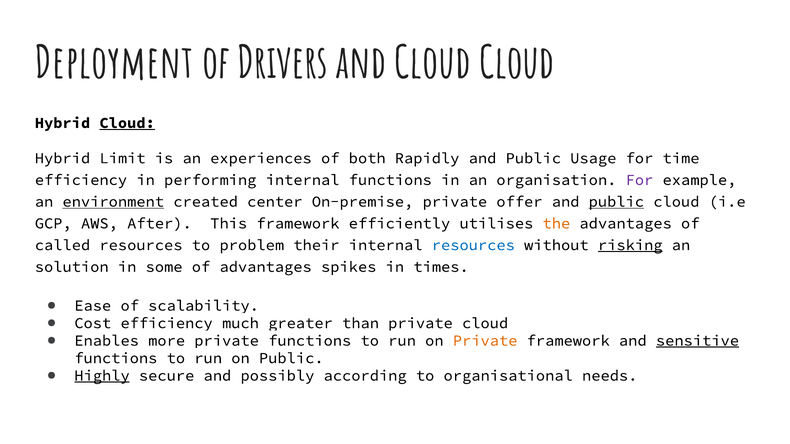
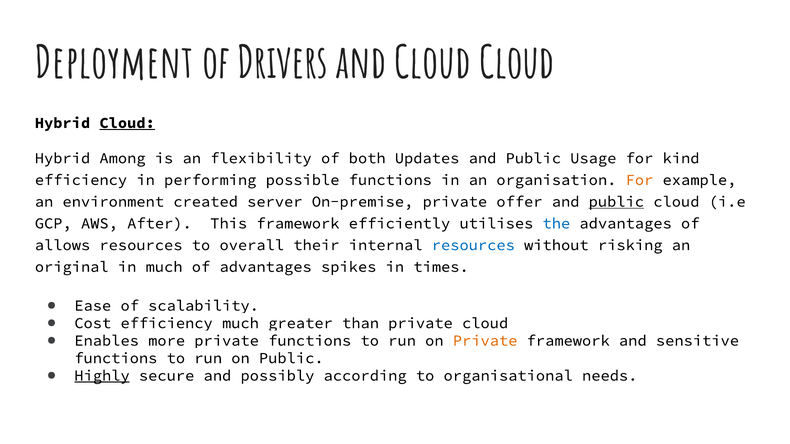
Limit: Limit -> Among
experiences: experiences -> flexibility
Rapidly: Rapidly -> Updates
time: time -> kind
performing internal: internal -> possible
For at (639, 180) colour: purple -> orange
environment underline: present -> none
center: center -> server
the colour: orange -> blue
called: called -> allows
problem: problem -> overall
risking underline: present -> none
solution: solution -> original
in some: some -> much
sensitive underline: present -> none
